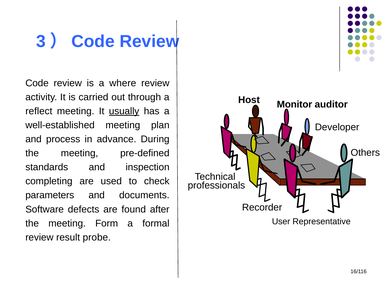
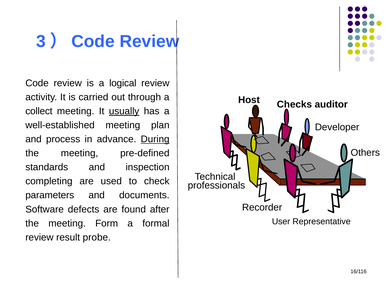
where: where -> logical
Monitor: Monitor -> Checks
reflect: reflect -> collect
During underline: none -> present
